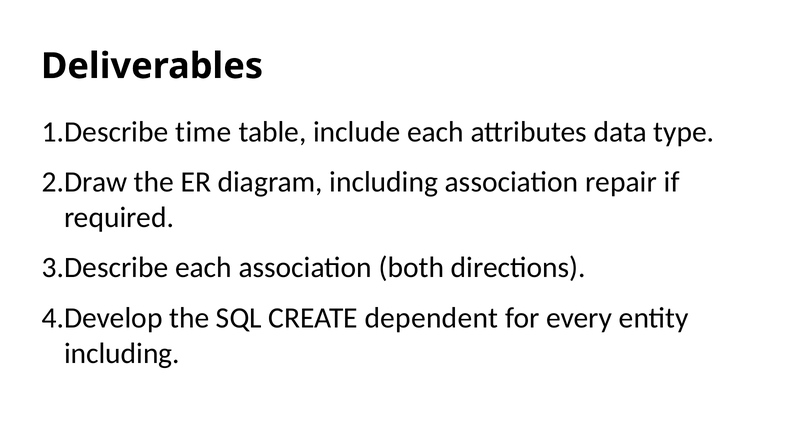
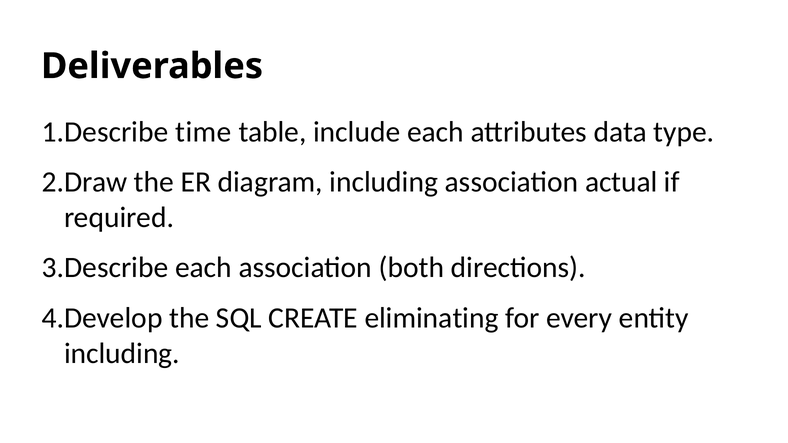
repair: repair -> actual
dependent: dependent -> eliminating
